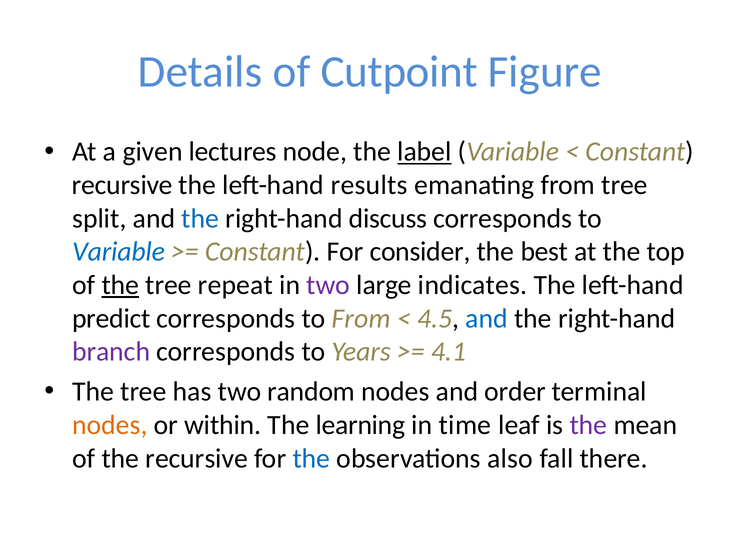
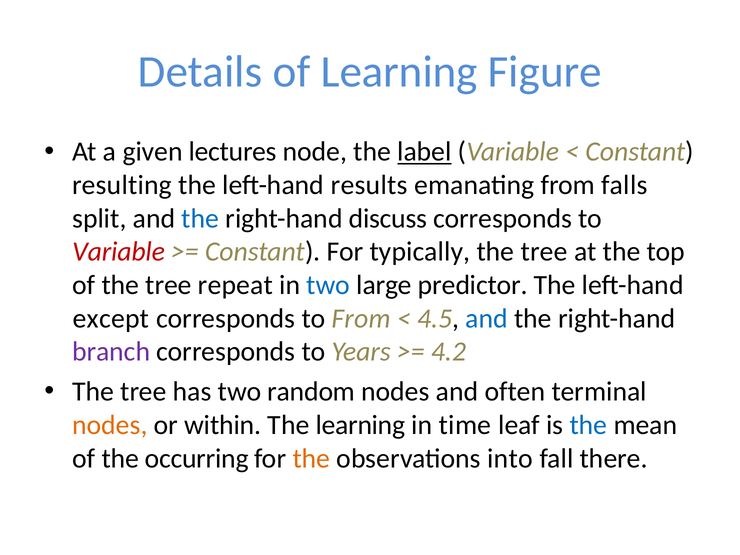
of Cutpoint: Cutpoint -> Learning
recursive at (122, 185): recursive -> resulting
from tree: tree -> falls
Variable at (119, 252) colour: blue -> red
consider: consider -> typically
best at (544, 252): best -> tree
the at (120, 285) underline: present -> none
two at (328, 285) colour: purple -> blue
indicates: indicates -> predictor
predict: predict -> except
4.1: 4.1 -> 4.2
order: order -> often
the at (588, 425) colour: purple -> blue
the recursive: recursive -> occurring
the at (311, 458) colour: blue -> orange
also: also -> into
